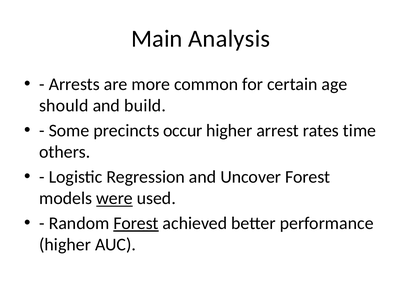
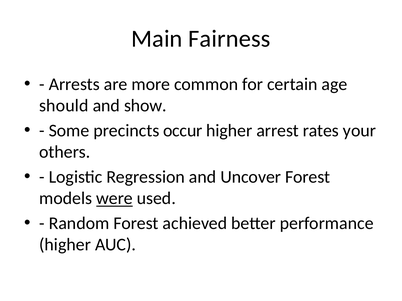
Analysis: Analysis -> Fairness
build: build -> show
time: time -> your
Forest at (136, 224) underline: present -> none
